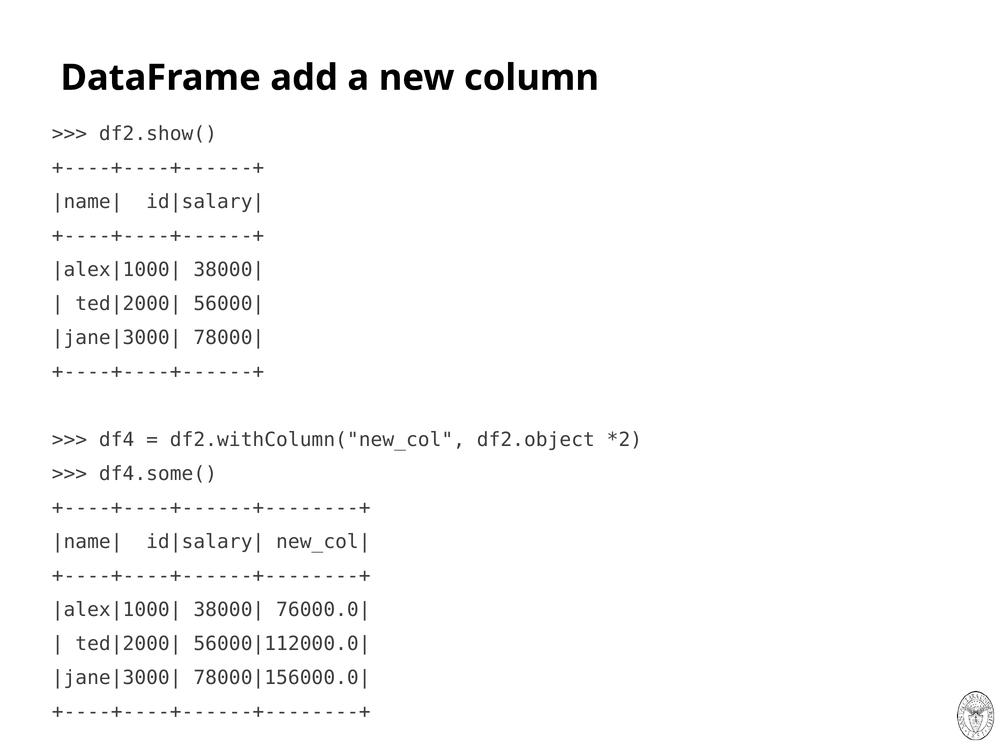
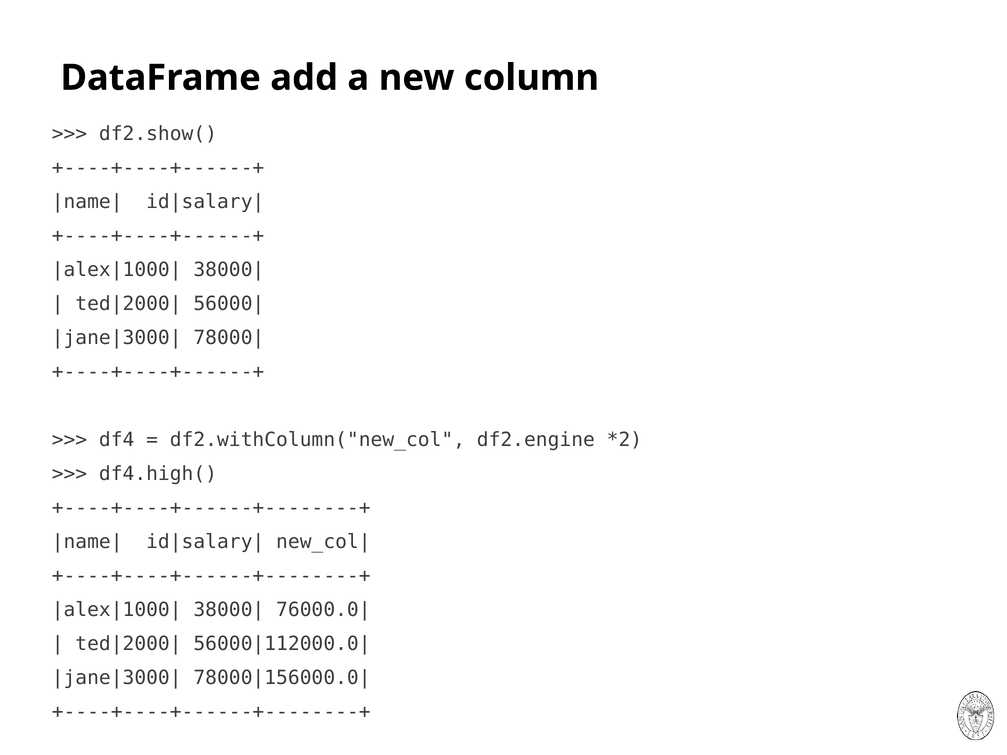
df2.object: df2.object -> df2.engine
df4.some(: df4.some( -> df4.high(
